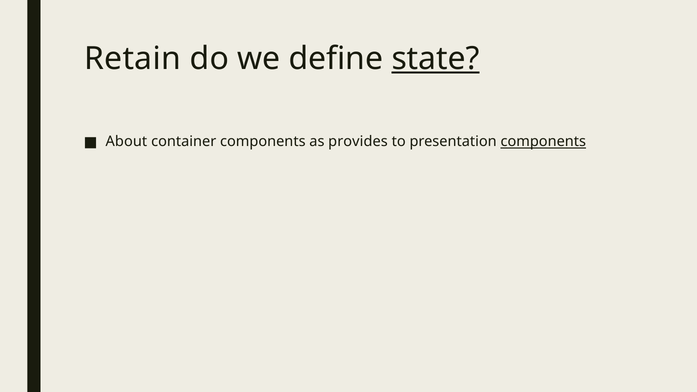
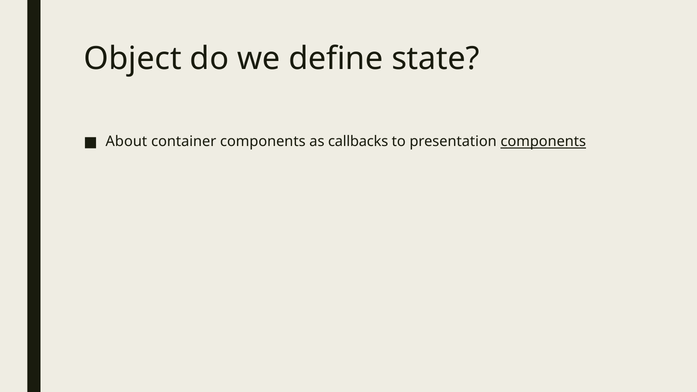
Retain: Retain -> Object
state underline: present -> none
provides: provides -> callbacks
